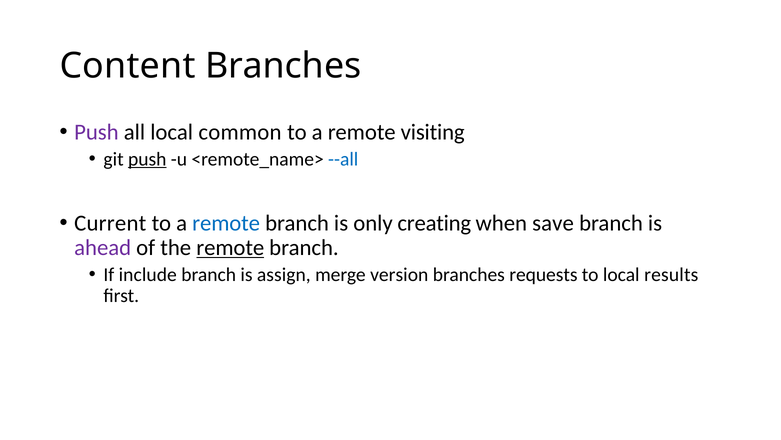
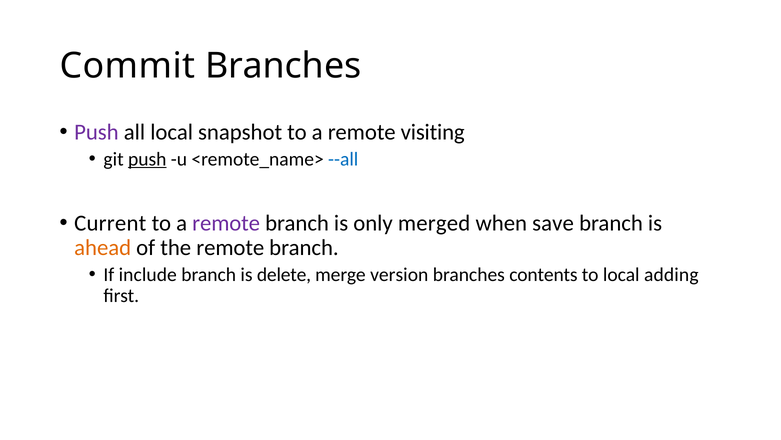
Content: Content -> Commit
common: common -> snapshot
remote at (226, 223) colour: blue -> purple
creating: creating -> merged
ahead colour: purple -> orange
remote at (230, 247) underline: present -> none
assign: assign -> delete
requests: requests -> contents
results: results -> adding
